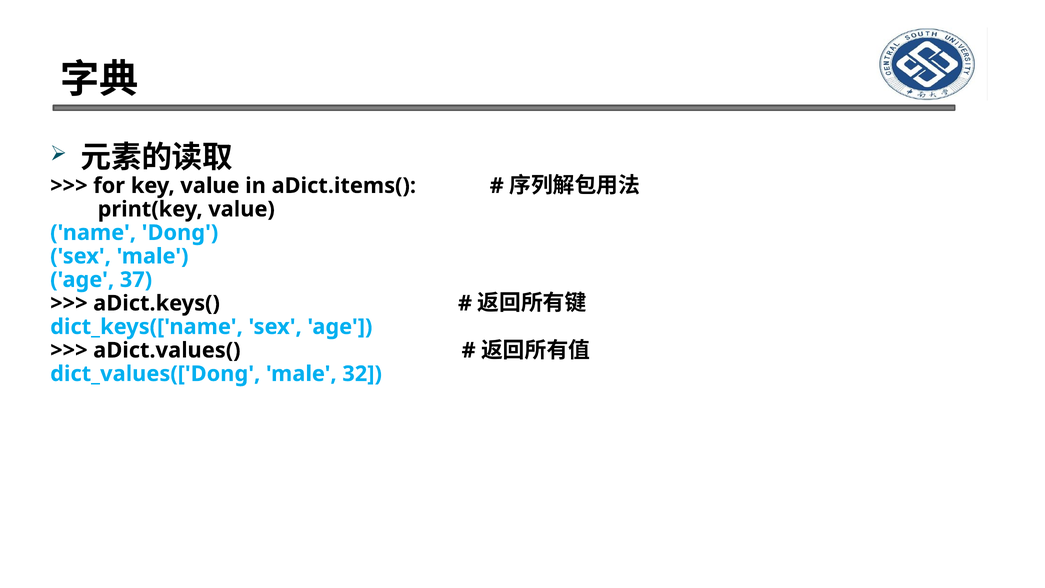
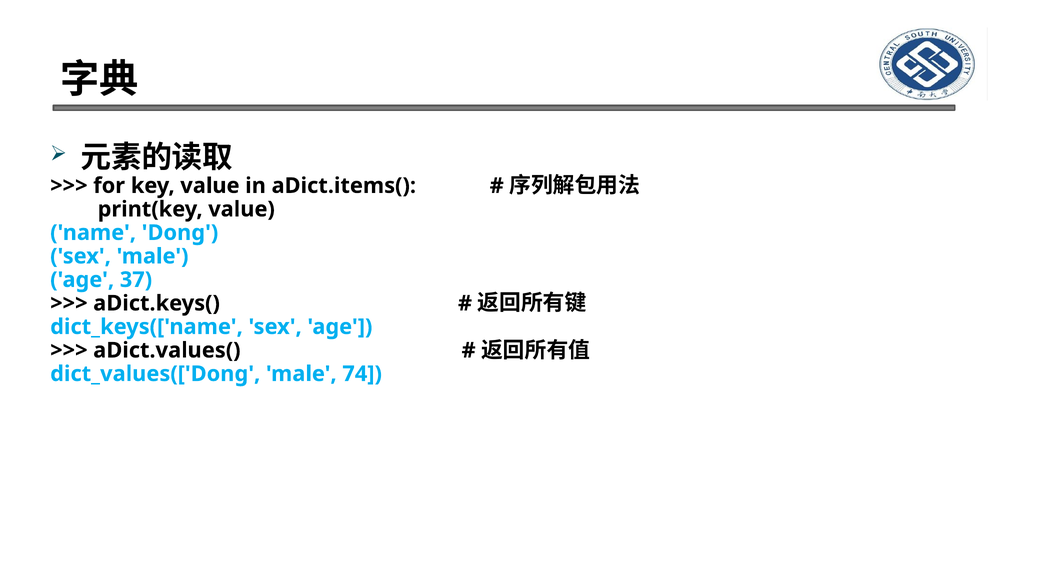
32: 32 -> 74
